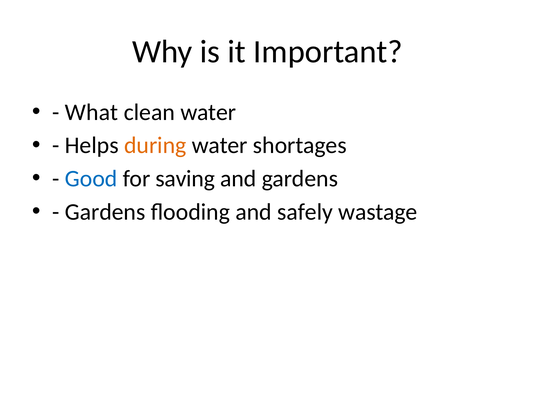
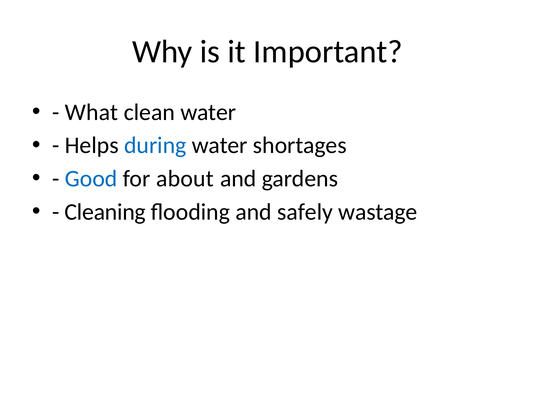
during colour: orange -> blue
saving: saving -> about
Gardens at (105, 212): Gardens -> Cleaning
